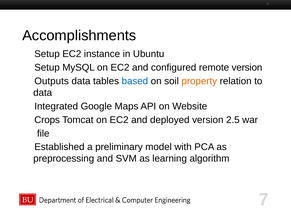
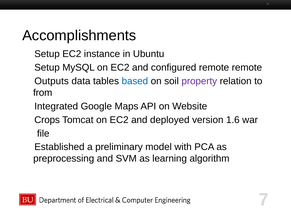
remote version: version -> remote
property colour: orange -> purple
data at (43, 93): data -> from
2.5: 2.5 -> 1.6
